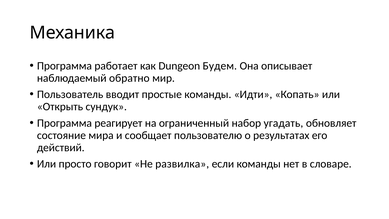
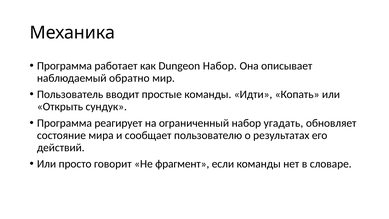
Dungeon Будем: Будем -> Набор
развилка: развилка -> фрагмент
